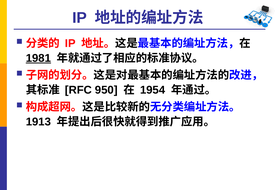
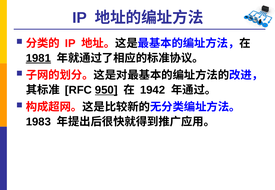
950 underline: none -> present
1954: 1954 -> 1942
1913: 1913 -> 1983
